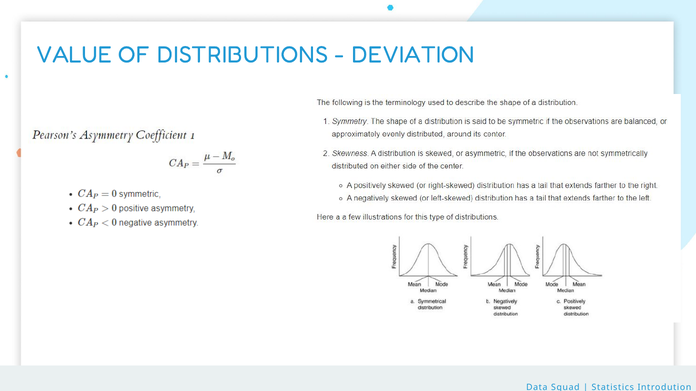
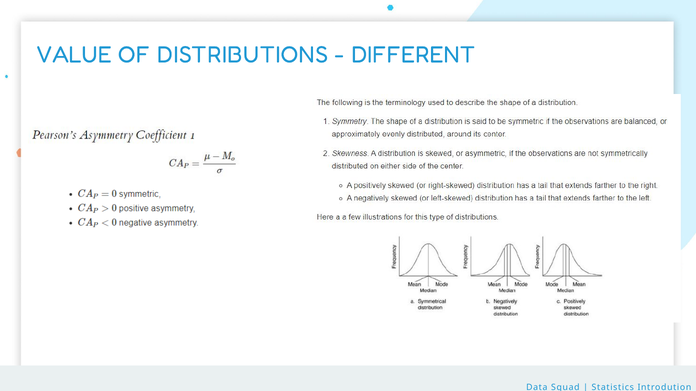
DEVIATION: DEVIATION -> DIFFERENT
